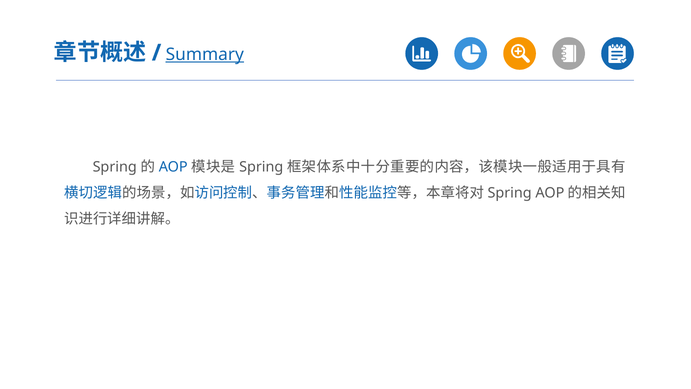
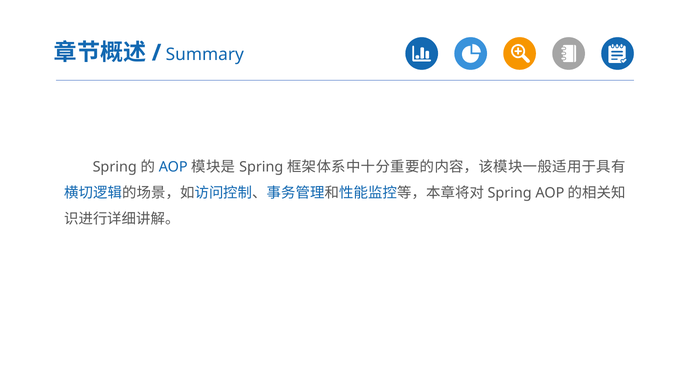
Summary underline: present -> none
